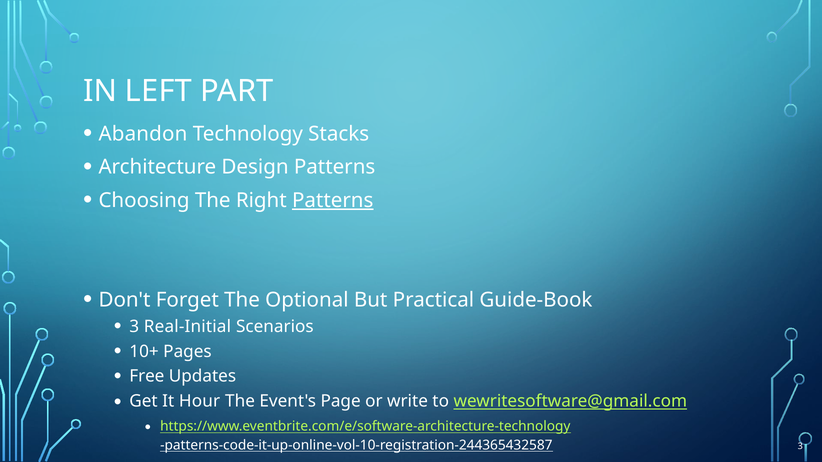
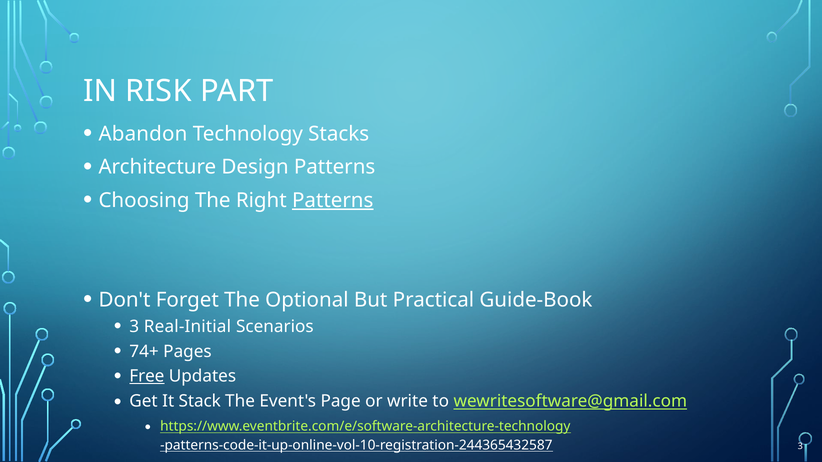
LEFT: LEFT -> RISK
10+: 10+ -> 74+
Free underline: none -> present
Hour: Hour -> Stack
